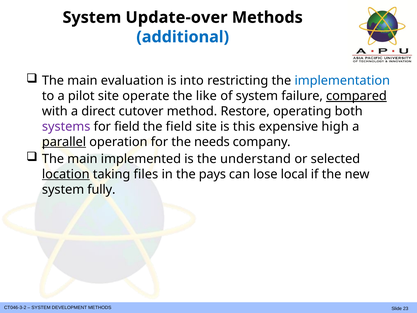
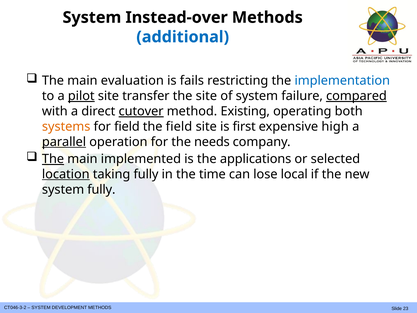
Update-over: Update-over -> Instead-over
into: into -> fails
pilot underline: none -> present
operate: operate -> transfer
the like: like -> site
cutover underline: none -> present
Restore: Restore -> Existing
systems colour: purple -> orange
this: this -> first
The at (53, 159) underline: none -> present
understand: understand -> applications
taking files: files -> fully
pays: pays -> time
